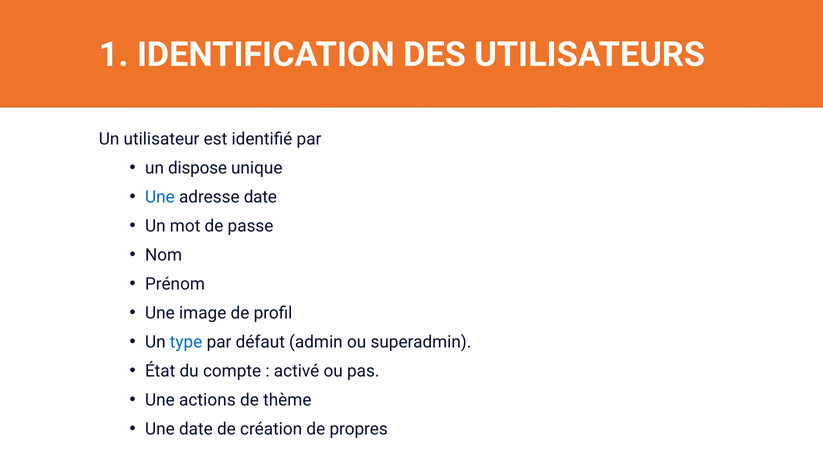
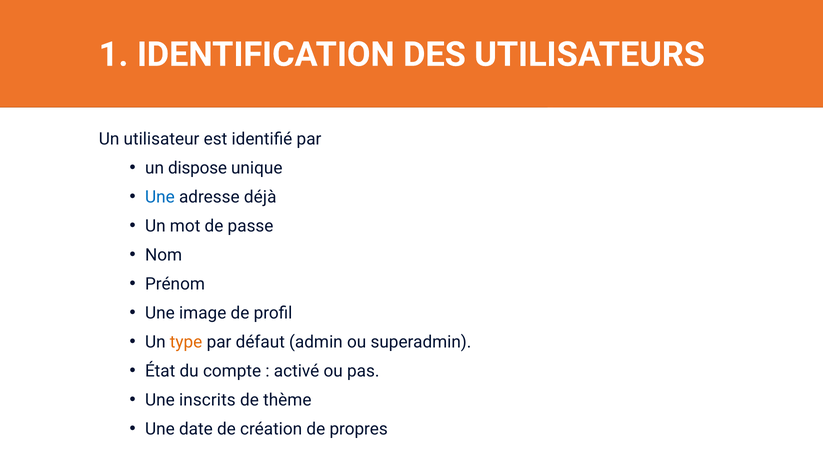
adresse date: date -> déjà
type colour: blue -> orange
actions: actions -> inscrits
